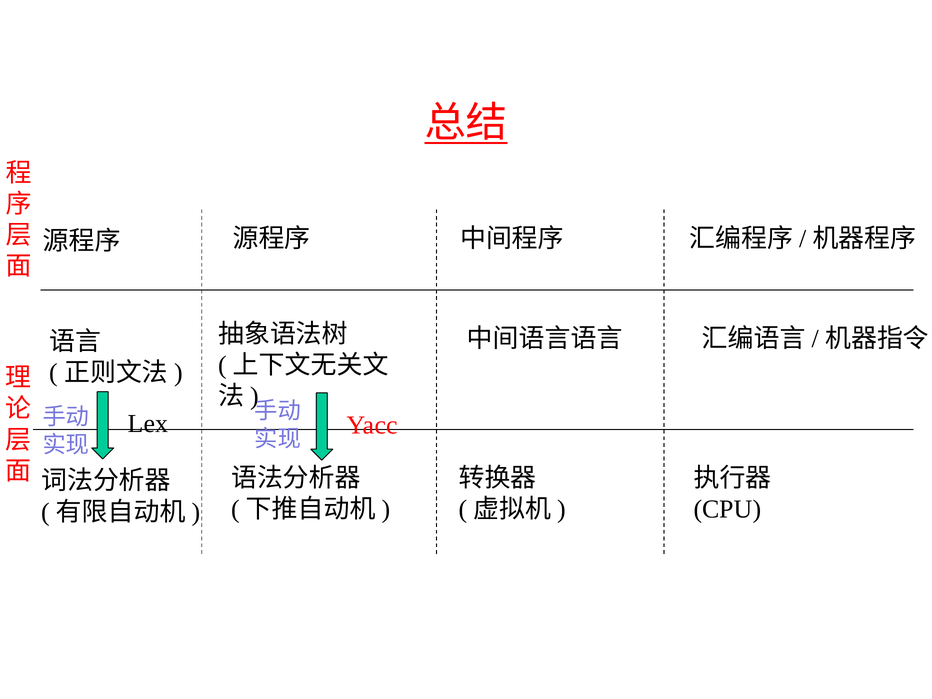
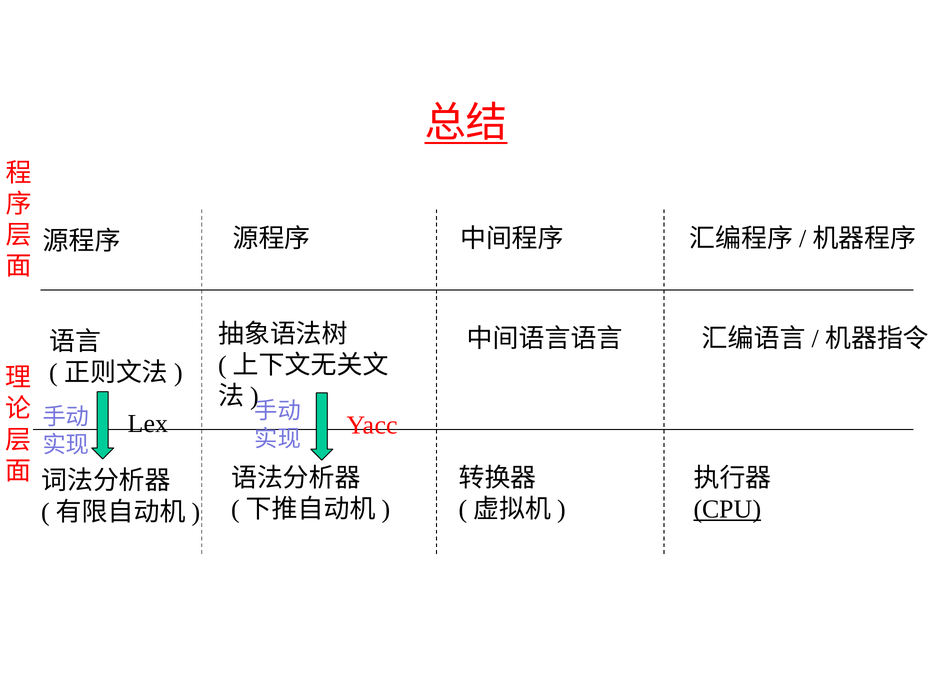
CPU underline: none -> present
